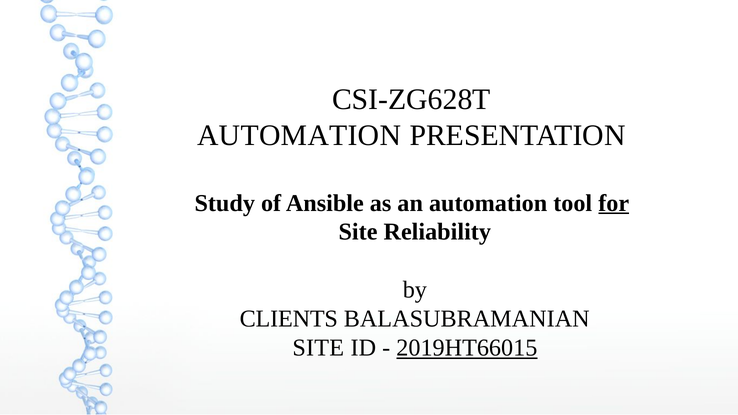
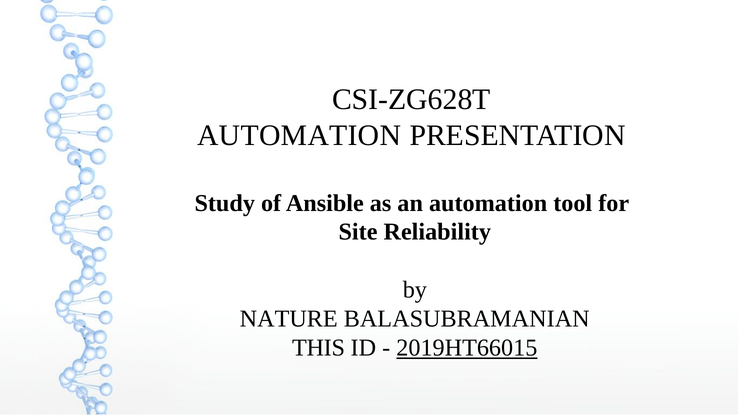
for underline: present -> none
CLIENTS: CLIENTS -> NATURE
SITE at (318, 348): SITE -> THIS
